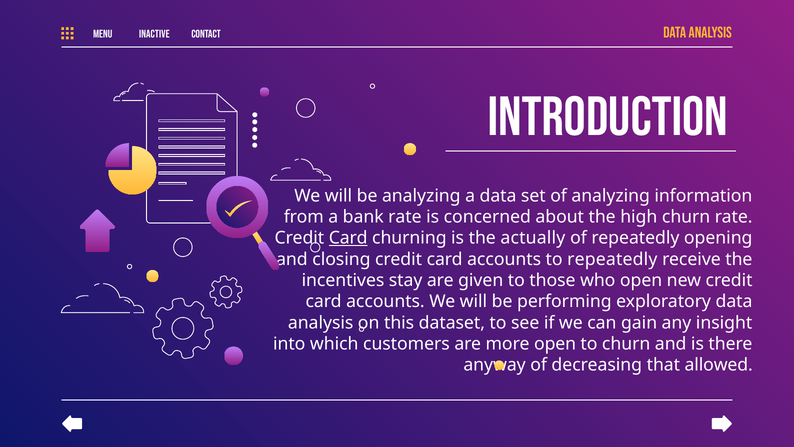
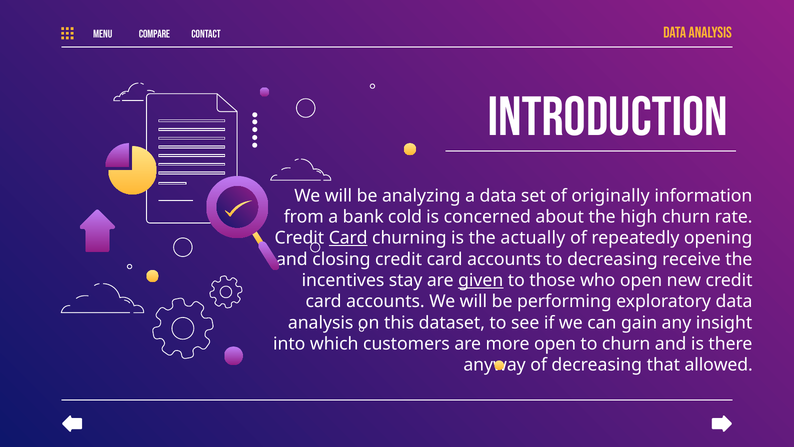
INACTIVE: INACTIVE -> COMPARE
of analyzing: analyzing -> originally
bank rate: rate -> cold
to repeatedly: repeatedly -> decreasing
given underline: none -> present
